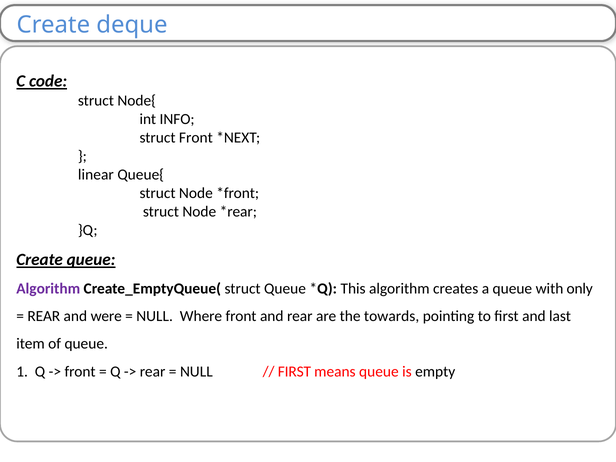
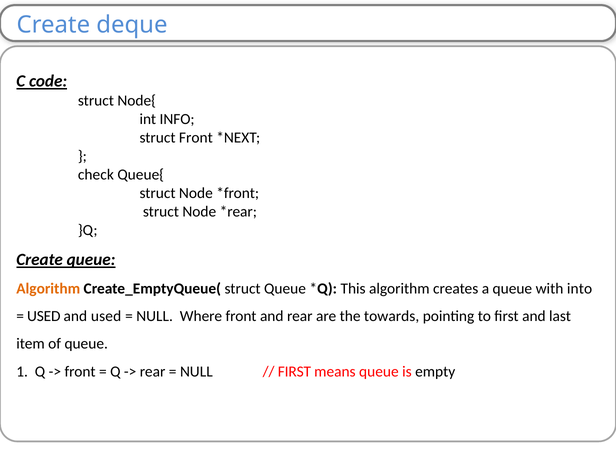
linear: linear -> check
Algorithm at (48, 288) colour: purple -> orange
only: only -> into
REAR at (44, 316): REAR -> USED
and were: were -> used
